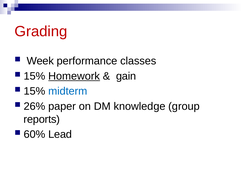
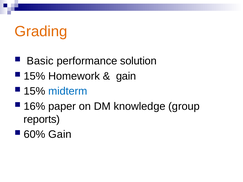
Grading colour: red -> orange
Week: Week -> Basic
classes: classes -> solution
Homework underline: present -> none
26%: 26% -> 16%
60% Lead: Lead -> Gain
